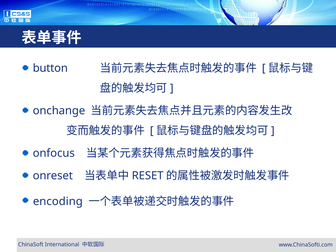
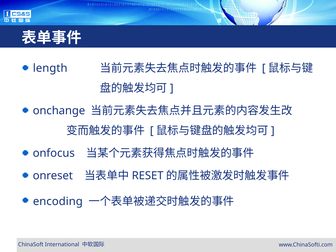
button: button -> length
